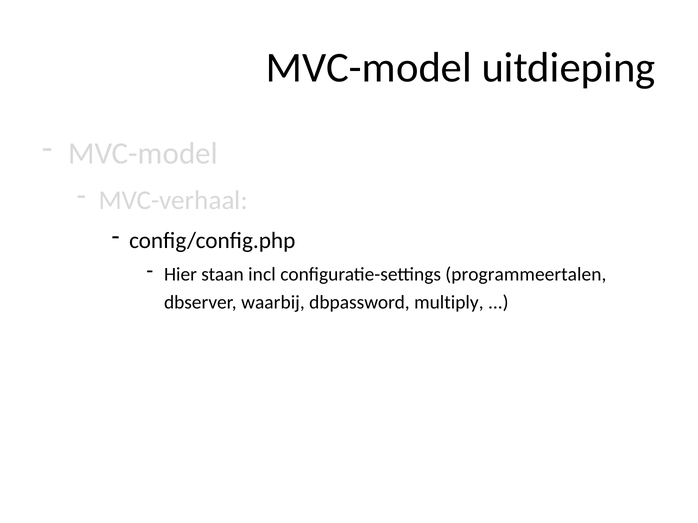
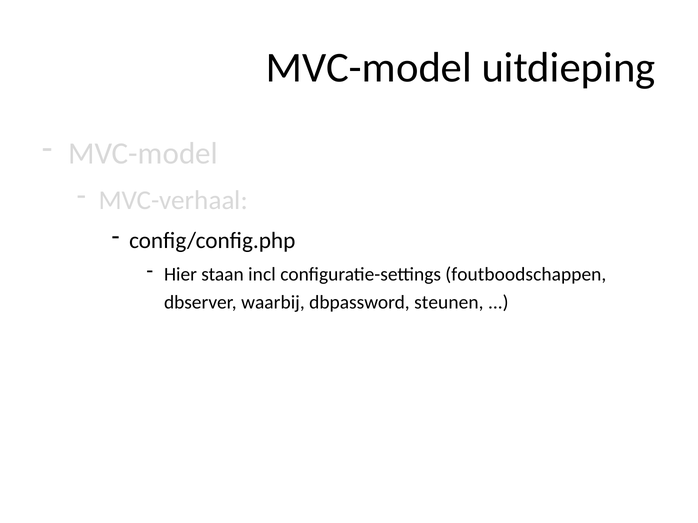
programmeertalen: programmeertalen -> foutboodschappen
multiply: multiply -> steunen
